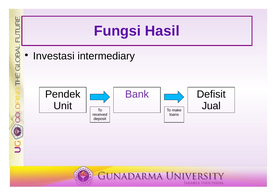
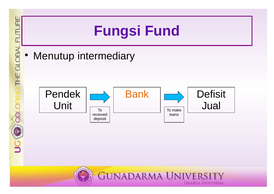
Hasil: Hasil -> Fund
Investasi: Investasi -> Menutup
Bank colour: purple -> orange
